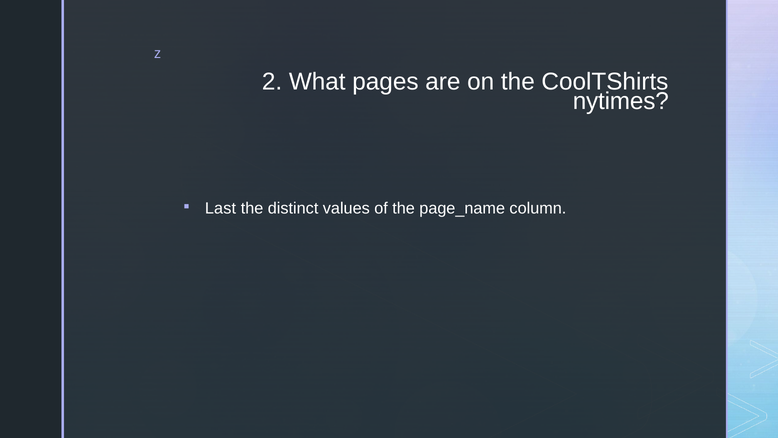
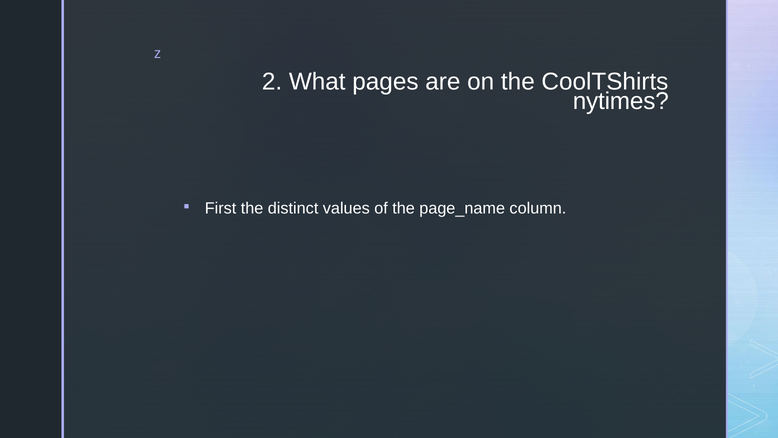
Last: Last -> First
